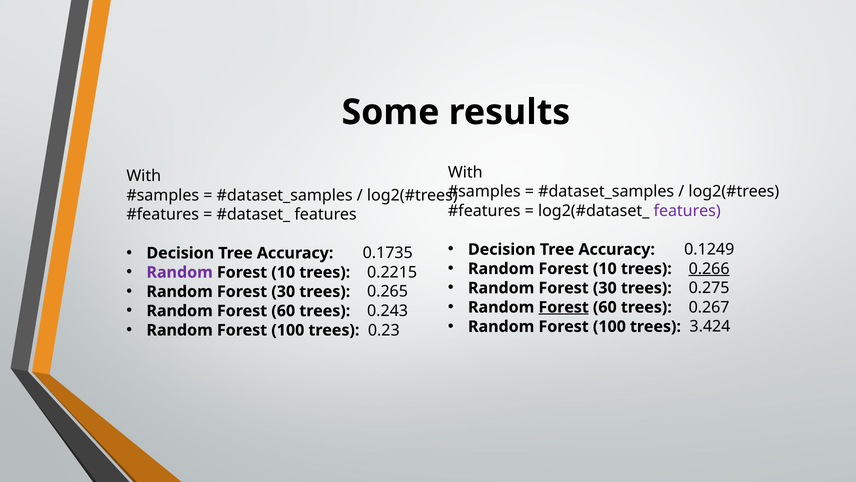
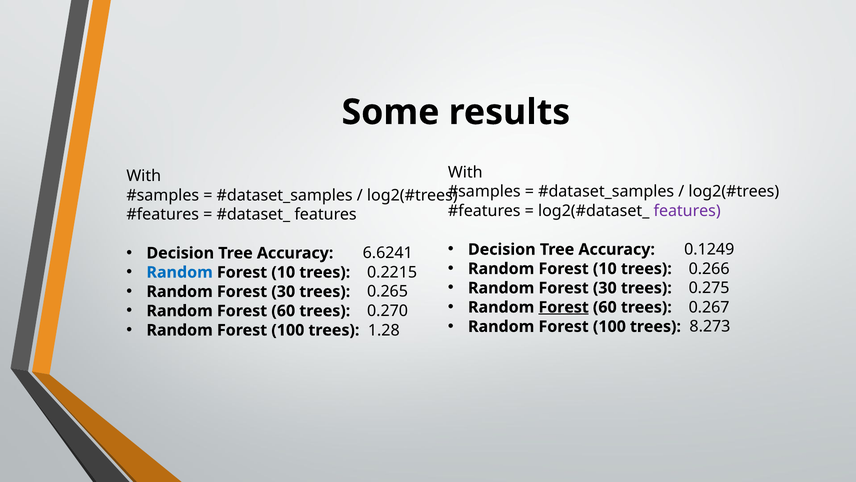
0.1735: 0.1735 -> 6.6241
0.266 underline: present -> none
Random at (180, 272) colour: purple -> blue
0.243: 0.243 -> 0.270
3.424: 3.424 -> 8.273
0.23: 0.23 -> 1.28
